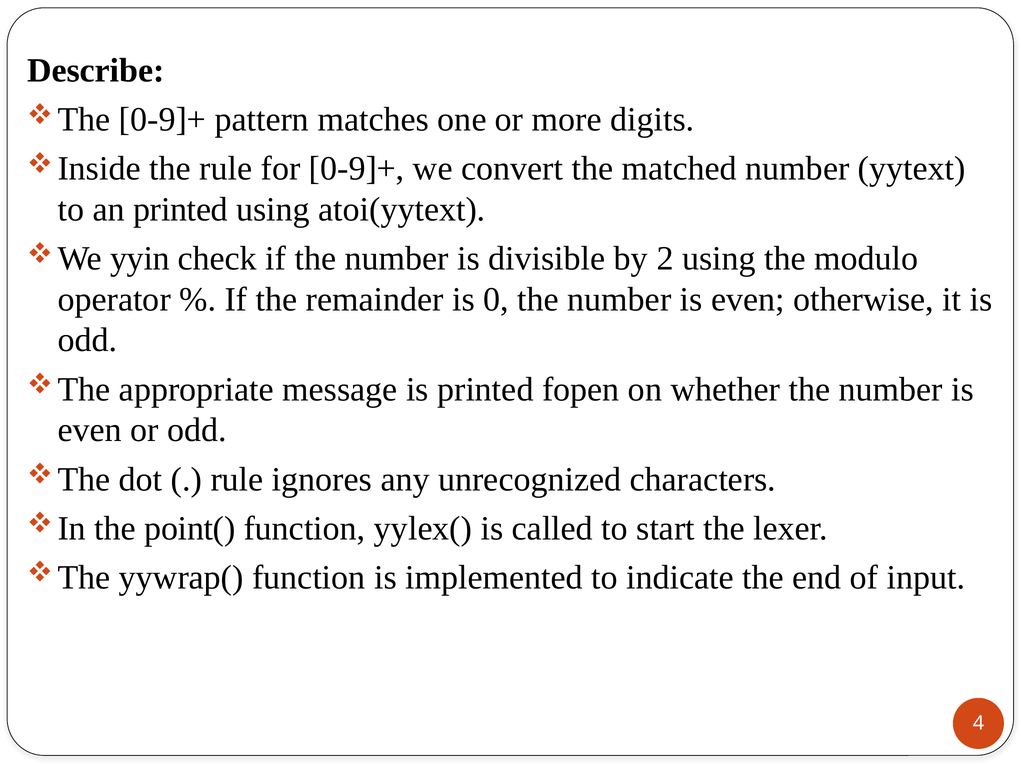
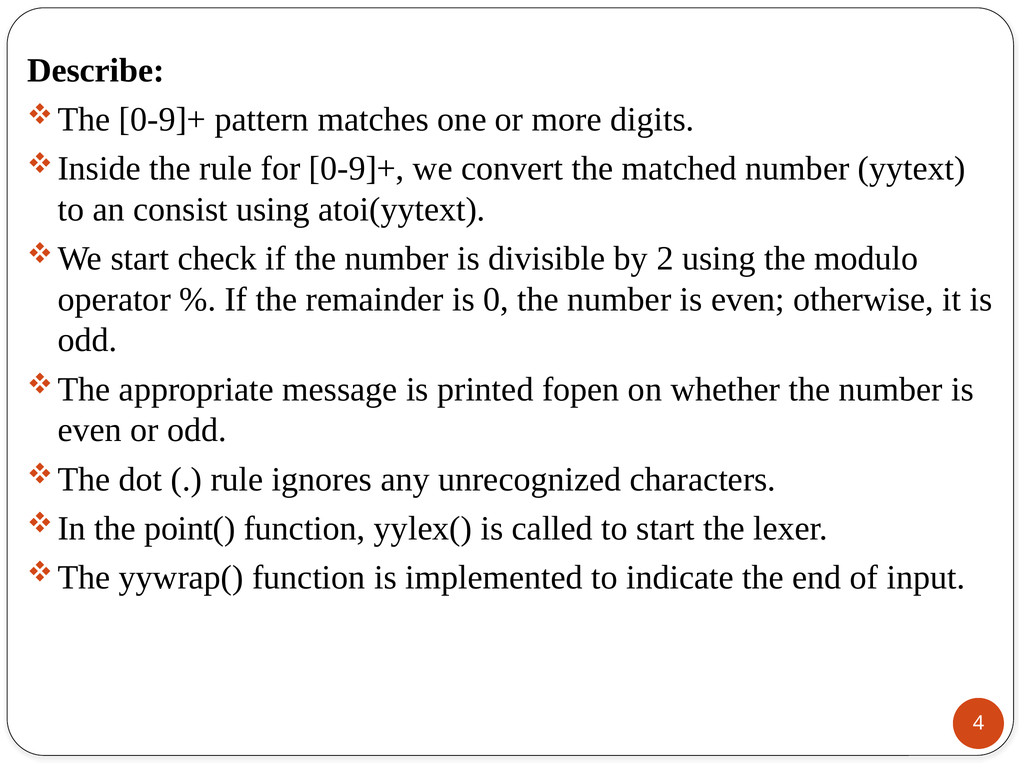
an printed: printed -> consist
yyin at (140, 258): yyin -> start
